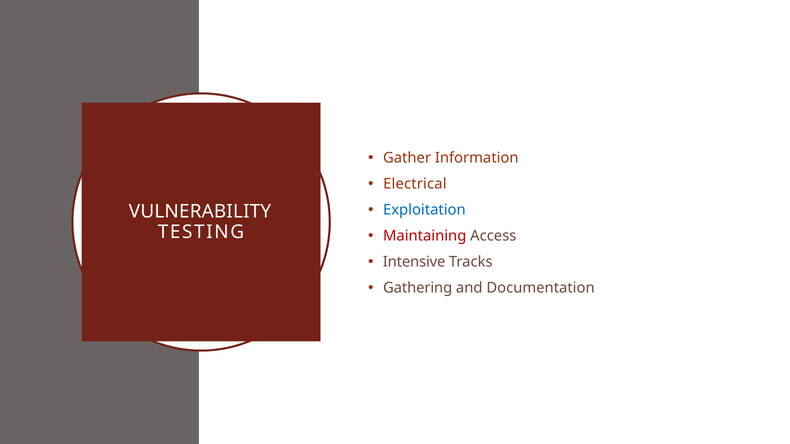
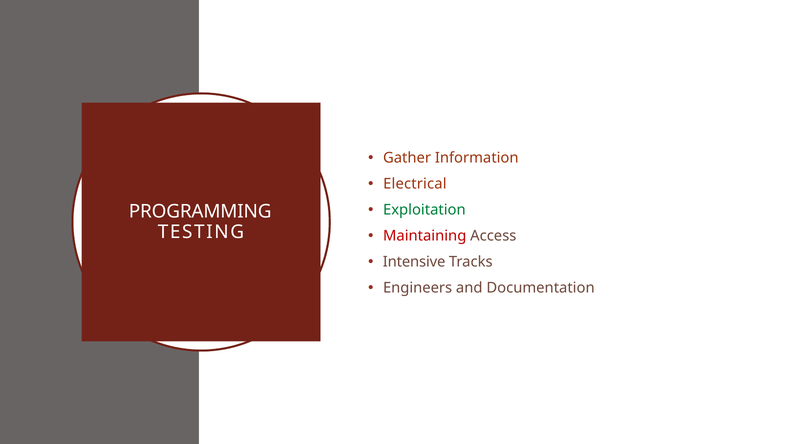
Exploitation colour: blue -> green
VULNERABILITY: VULNERABILITY -> PROGRAMMING
Gathering: Gathering -> Engineers
